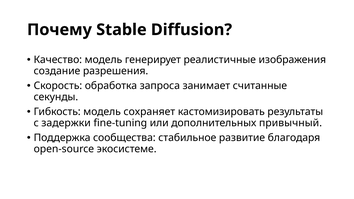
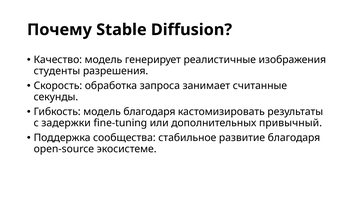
создание: создание -> студенты
модель сохраняет: сохраняет -> благодаря
